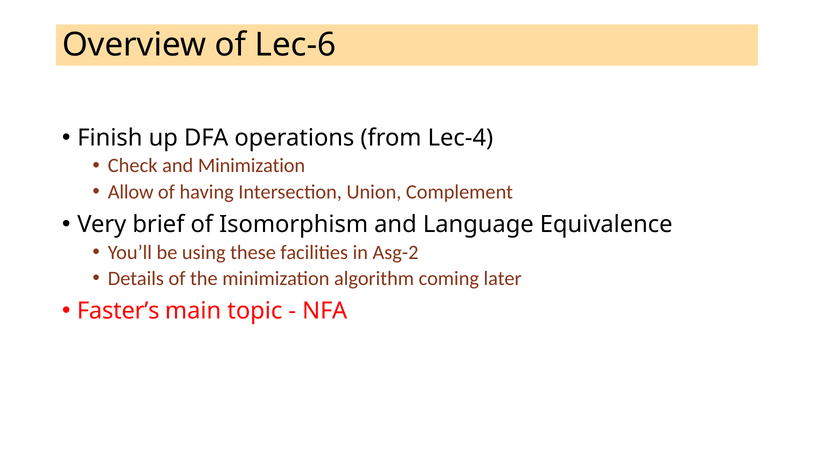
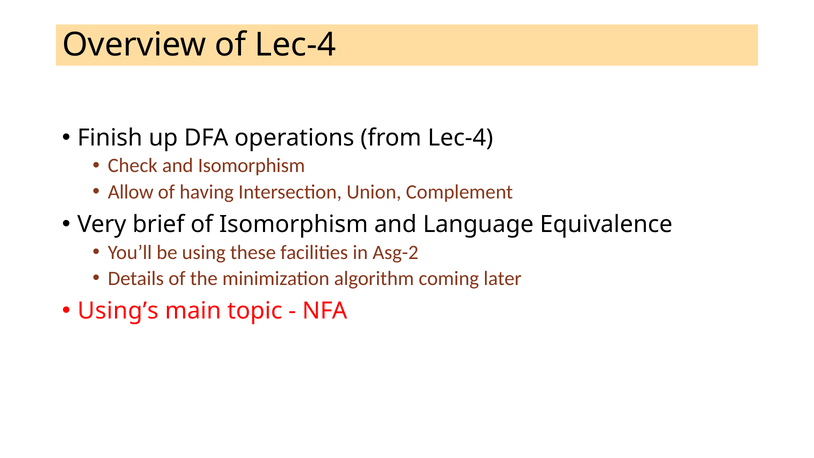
of Lec-6: Lec-6 -> Lec-4
and Minimization: Minimization -> Isomorphism
Faster’s: Faster’s -> Using’s
